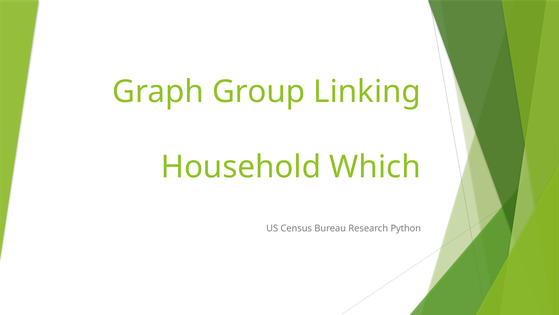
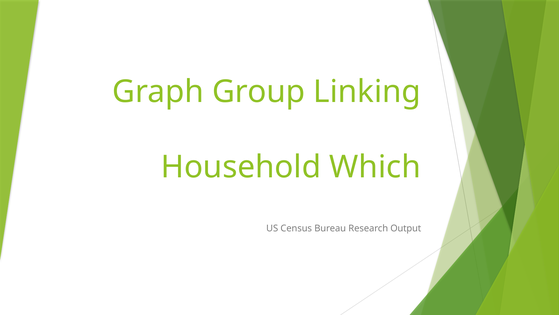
Python: Python -> Output
